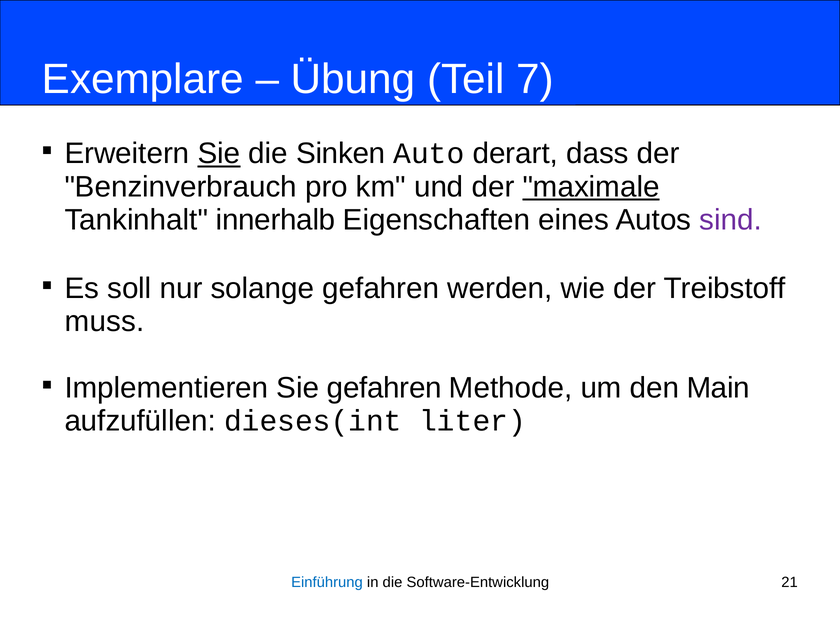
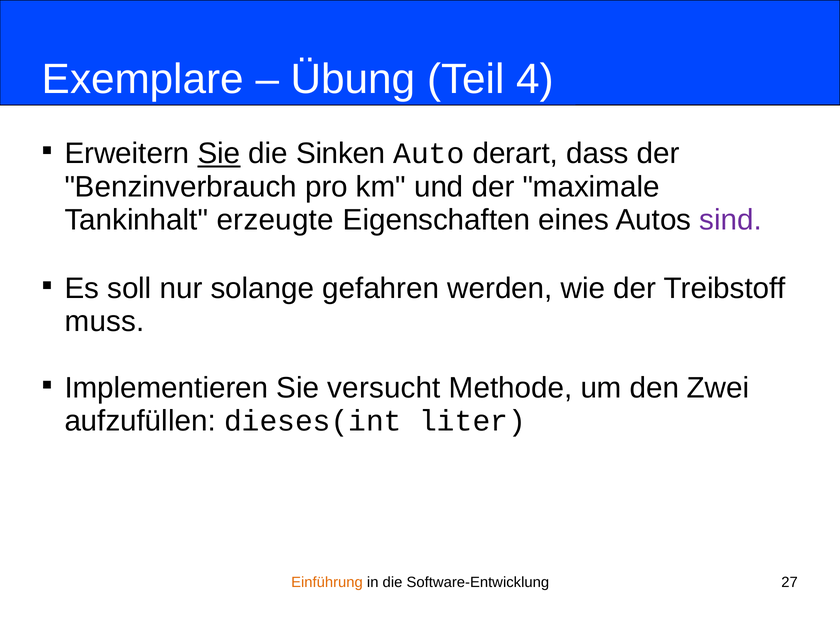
7: 7 -> 4
maximale underline: present -> none
innerhalb: innerhalb -> erzeugte
Sie gefahren: gefahren -> versucht
Main: Main -> Zwei
Einführung colour: blue -> orange
21: 21 -> 27
